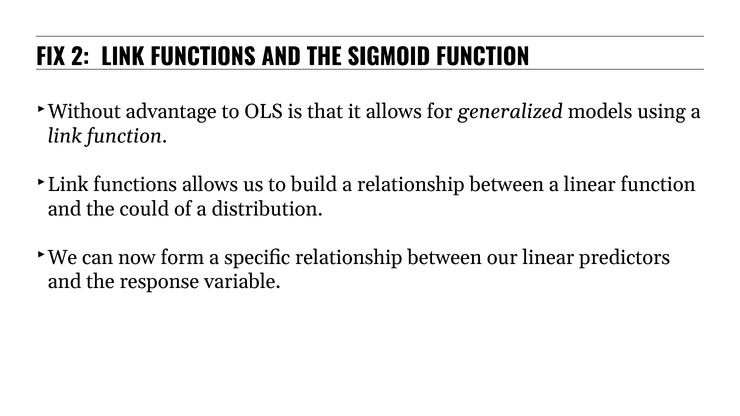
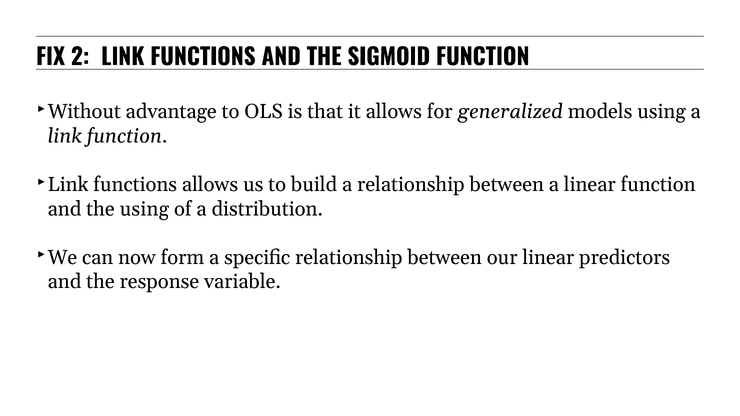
the could: could -> using
